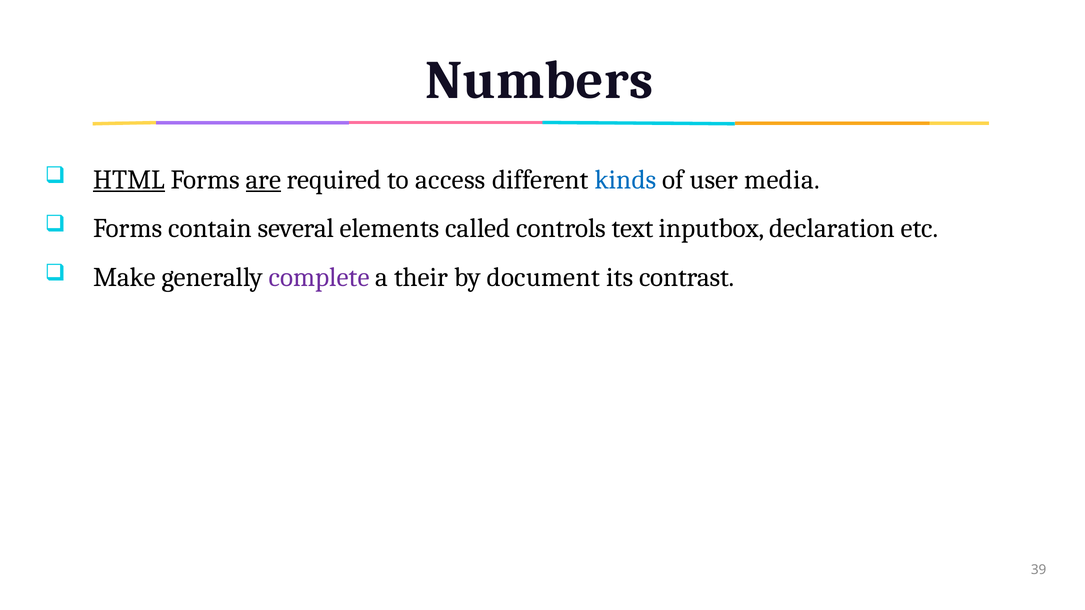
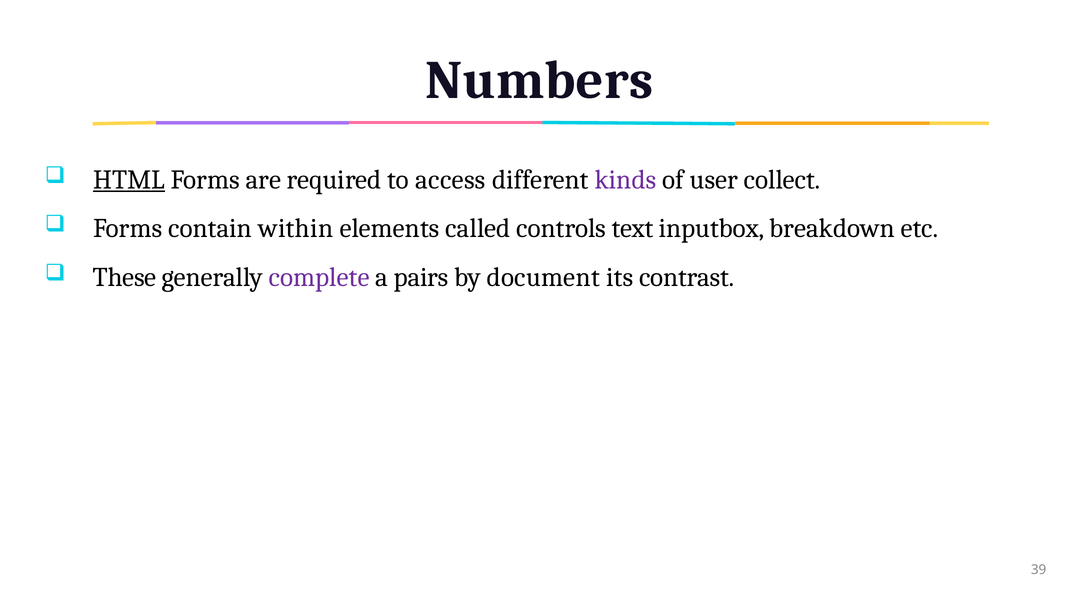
are underline: present -> none
kinds colour: blue -> purple
media: media -> collect
several: several -> within
declaration: declaration -> breakdown
Make: Make -> These
their: their -> pairs
